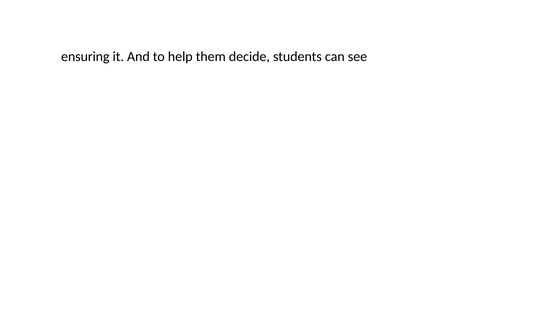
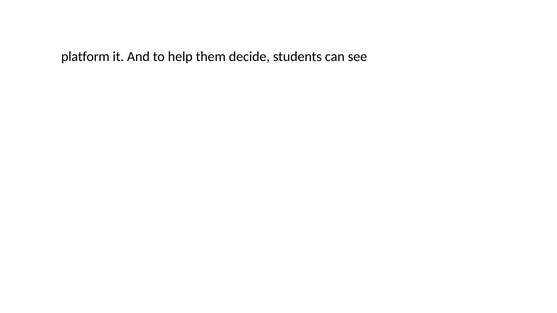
ensuring: ensuring -> platform
